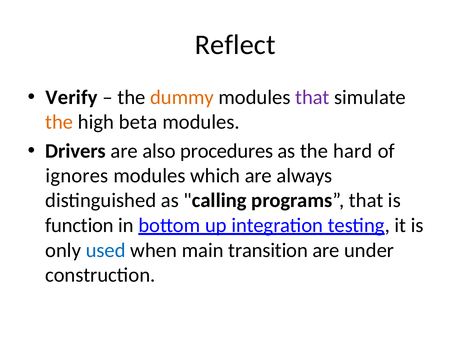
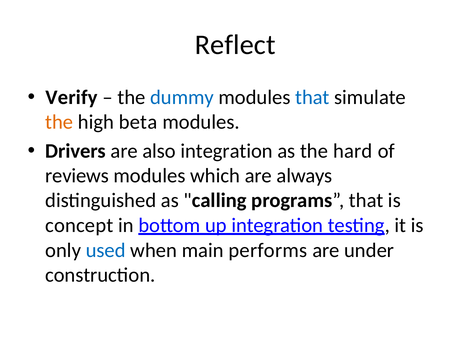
dummy colour: orange -> blue
that at (312, 97) colour: purple -> blue
also procedures: procedures -> integration
ignores: ignores -> reviews
function: function -> concept
transition: transition -> performs
